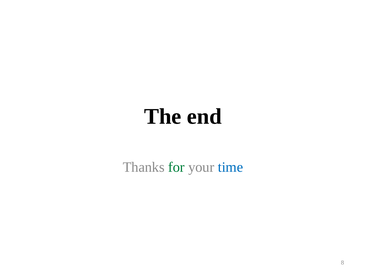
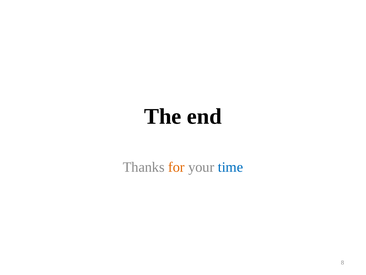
for colour: green -> orange
